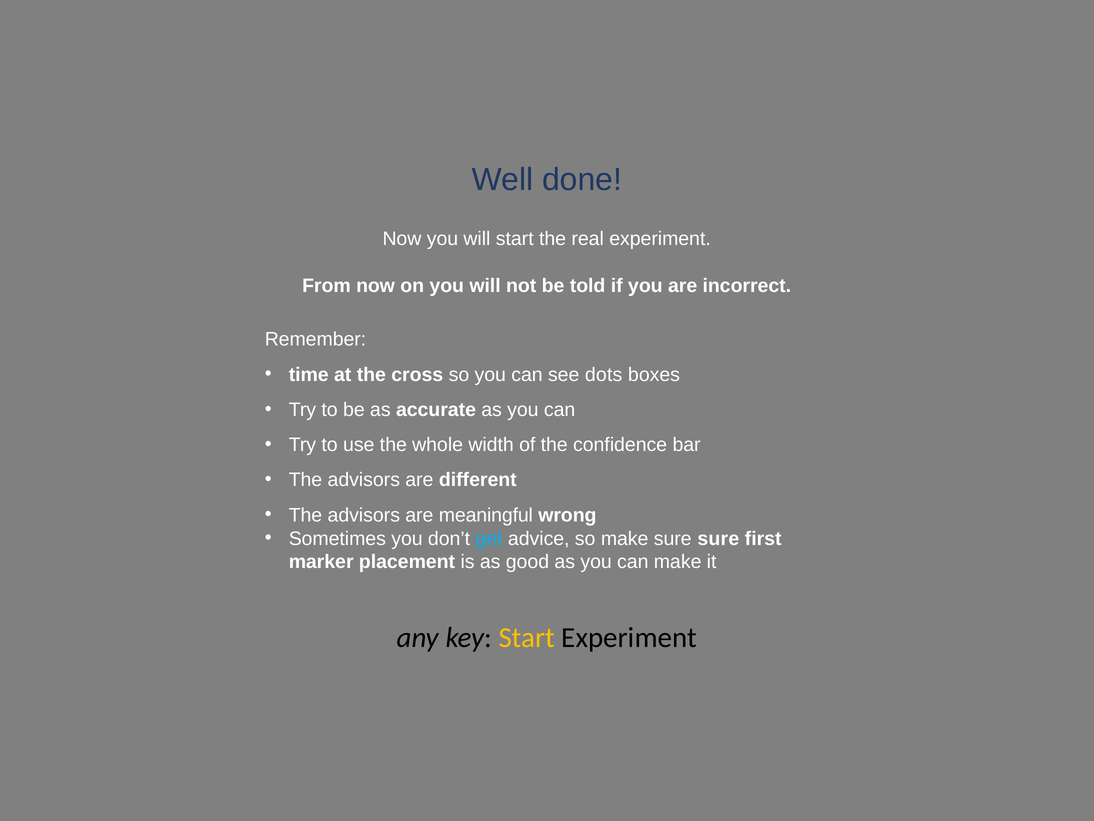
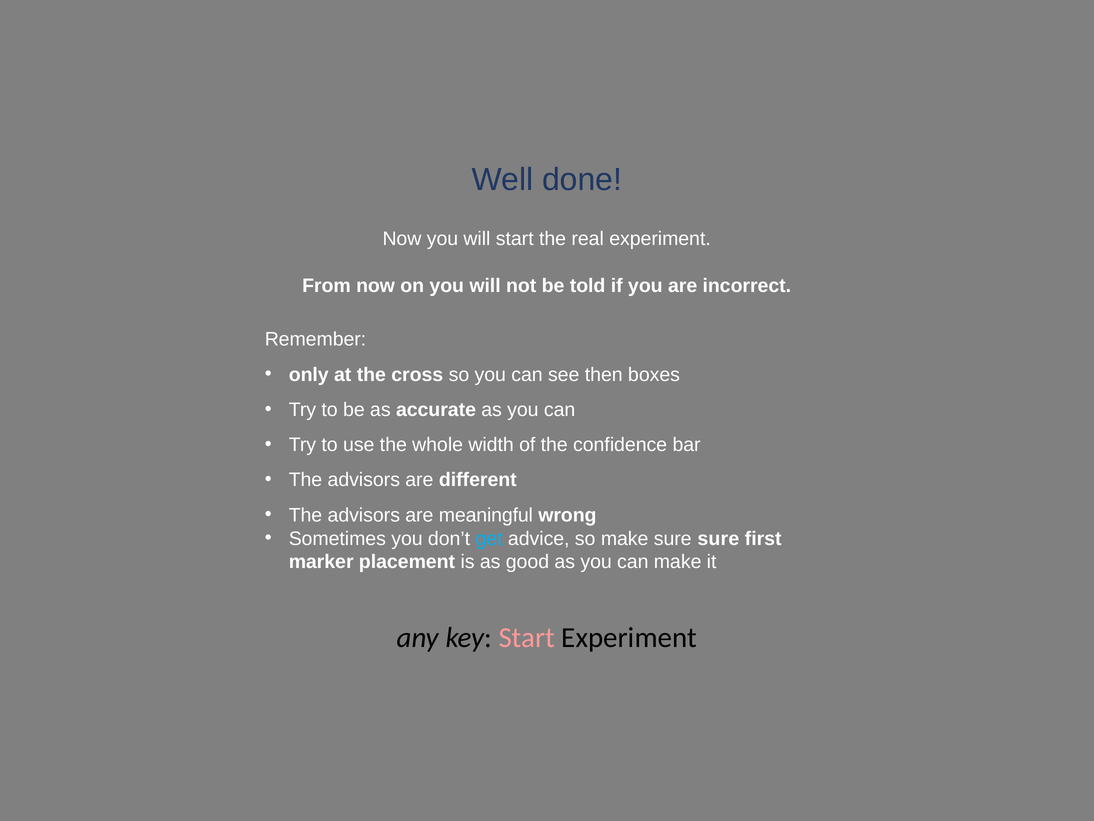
time: time -> only
dots: dots -> then
Start at (527, 637) colour: yellow -> pink
